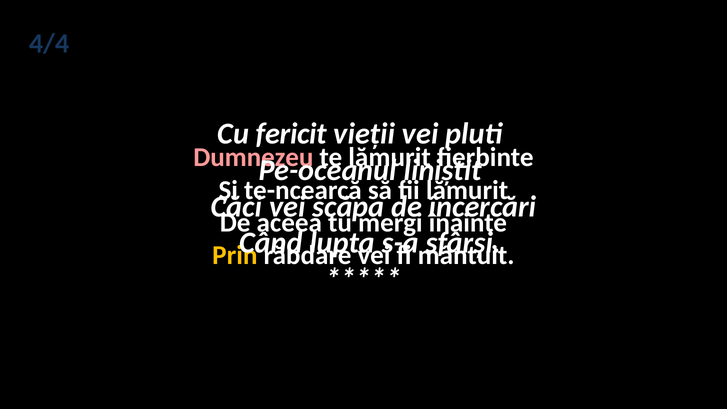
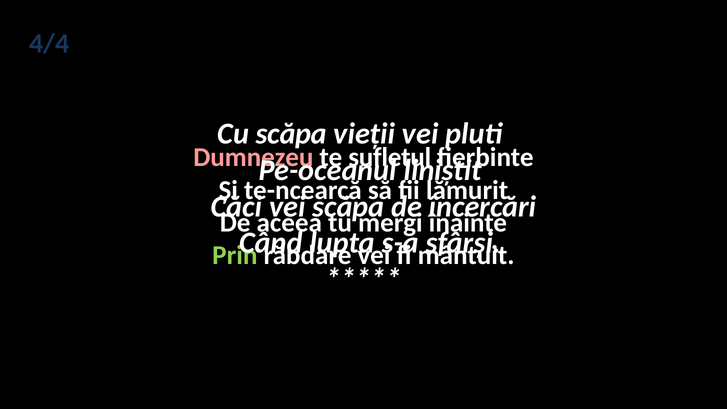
Cu fericit: fericit -> scăpa
lămurit at (390, 157): lămurit -> sufletul
Prin colour: yellow -> light green
